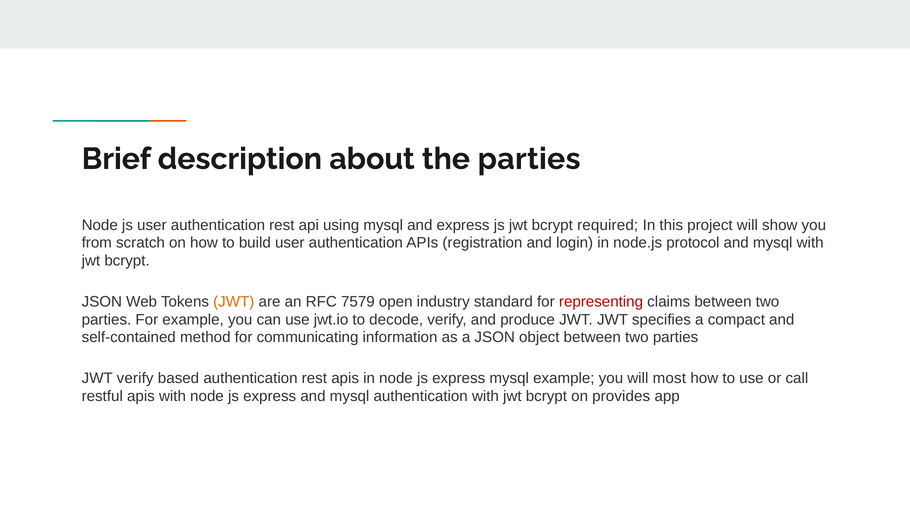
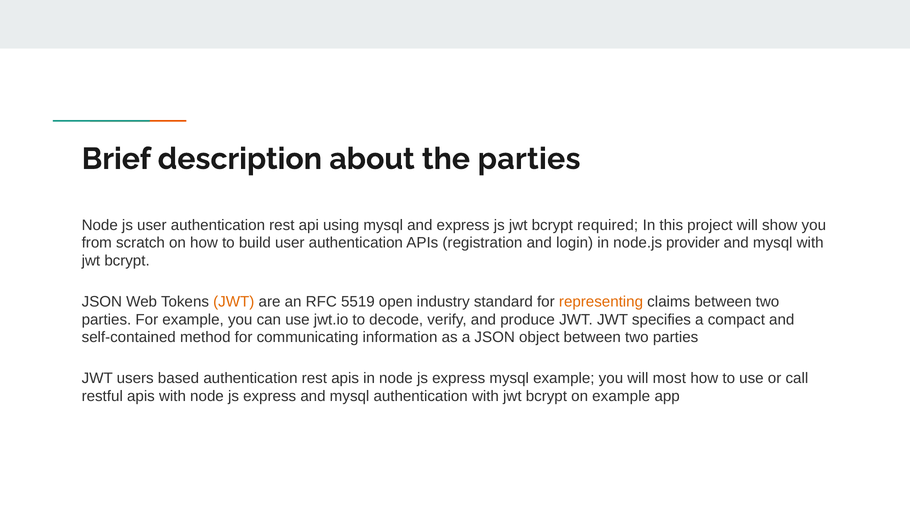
protocol: protocol -> provider
7579: 7579 -> 5519
representing colour: red -> orange
JWT verify: verify -> users
on provides: provides -> example
